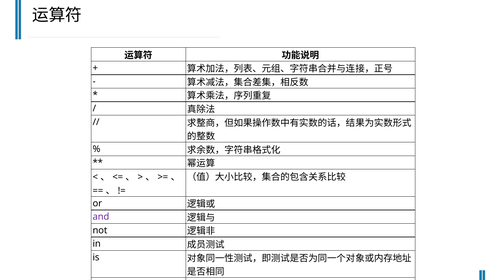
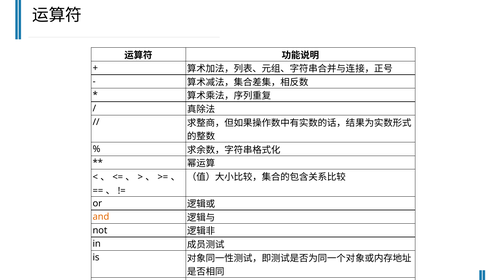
and colour: purple -> orange
